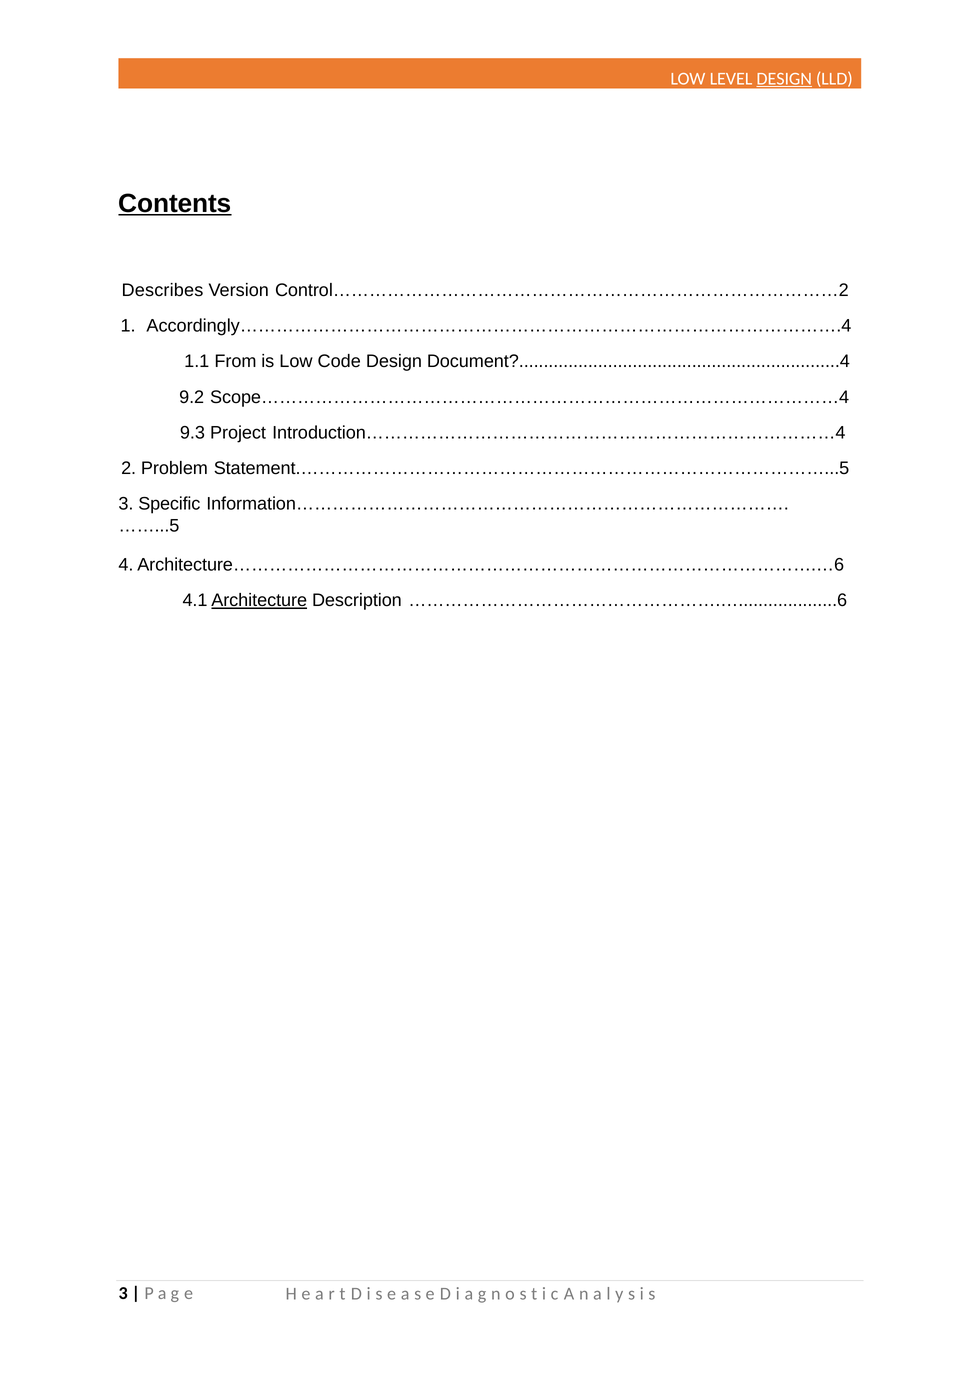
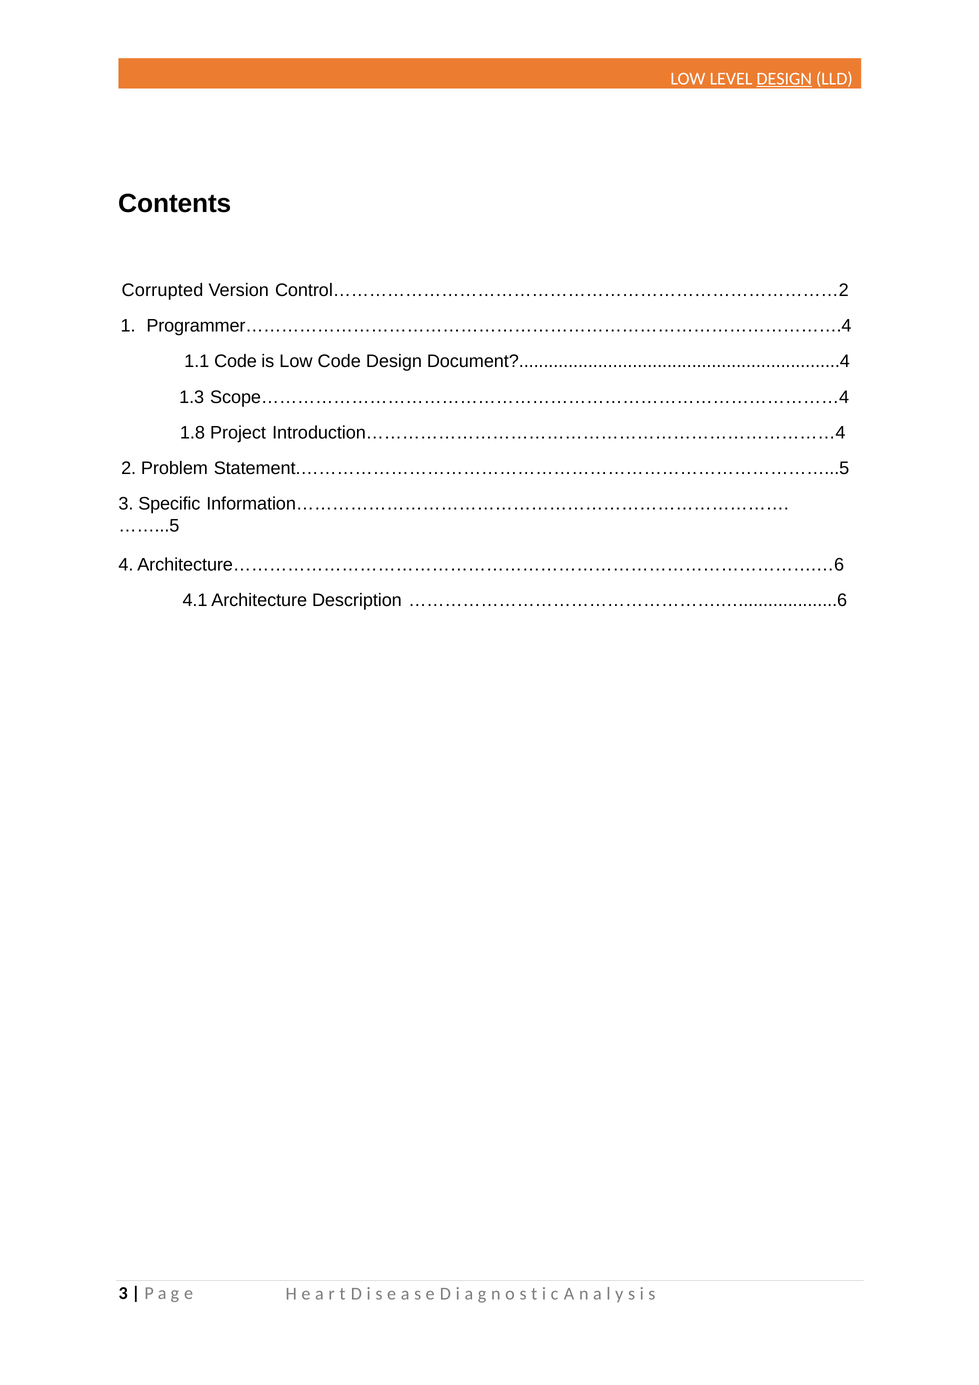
Contents underline: present -> none
Describes: Describes -> Corrupted
Accordingly……………………………………………………………………………………….4: Accordingly……………………………………………………………………………………….4 -> Programmer……………………………………………………………………………………….4
1.1 From: From -> Code
9.2: 9.2 -> 1.3
9.3: 9.3 -> 1.8
Architecture underline: present -> none
